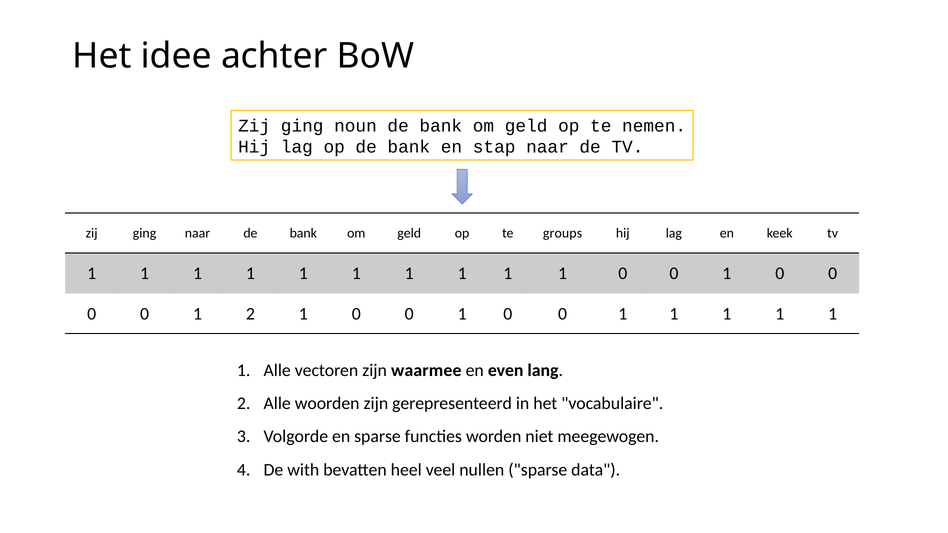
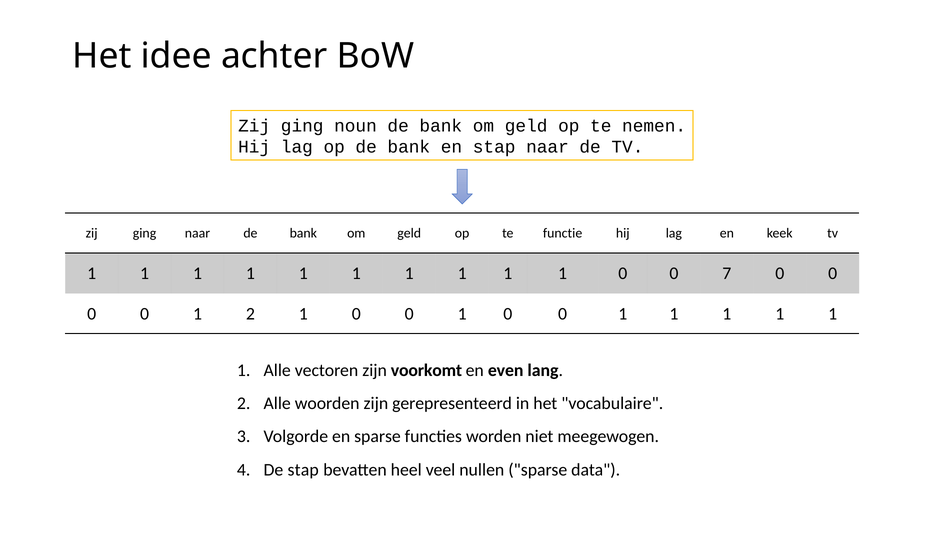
groups: groups -> functie
1 at (727, 274): 1 -> 7
waarmee: waarmee -> voorkomt
De with: with -> stap
